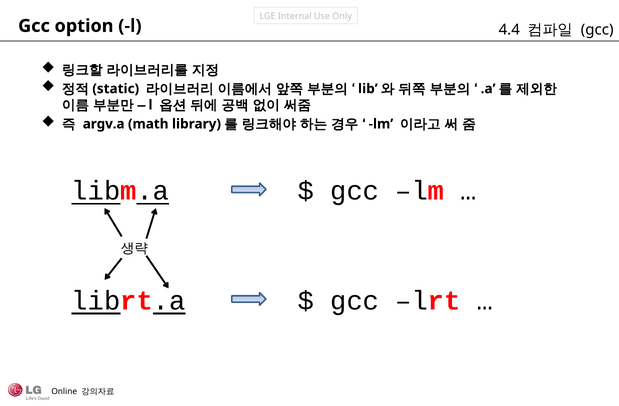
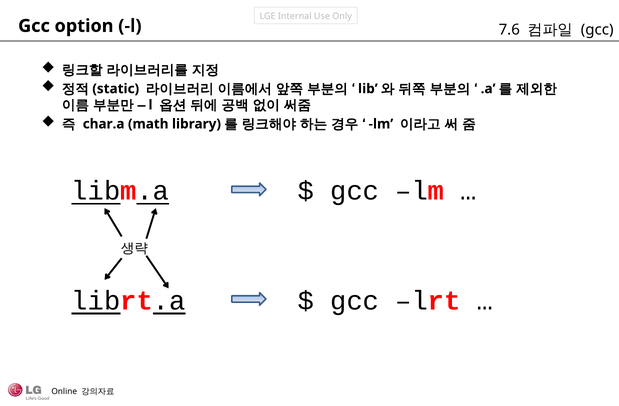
4.4: 4.4 -> 7.6
argv.a: argv.a -> char.a
